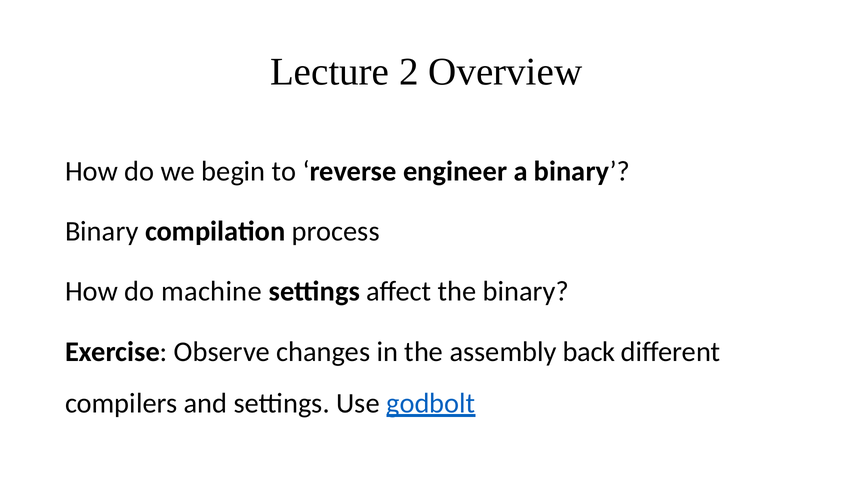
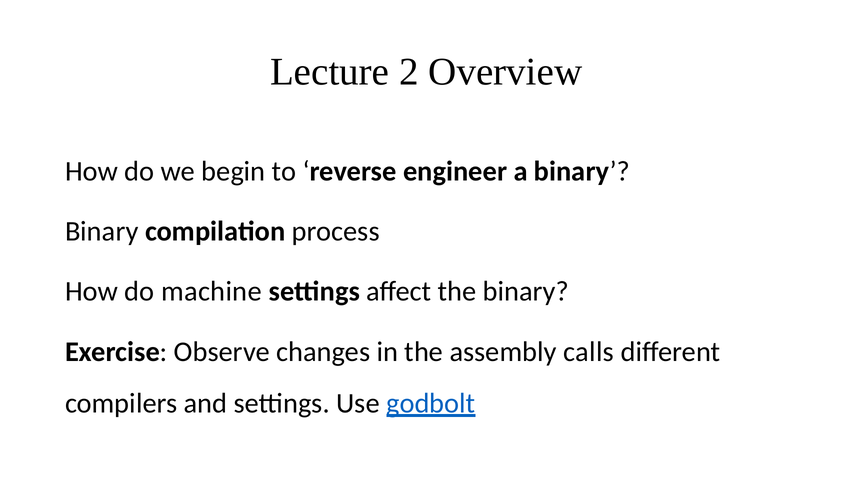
back: back -> calls
